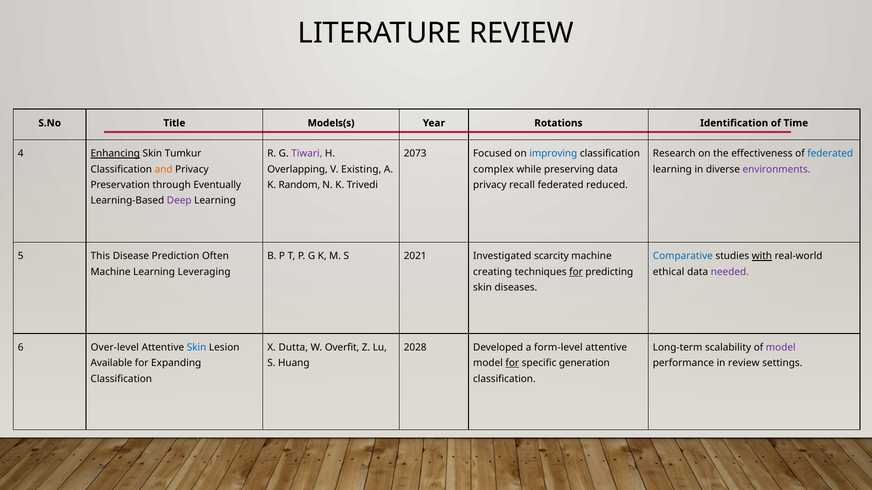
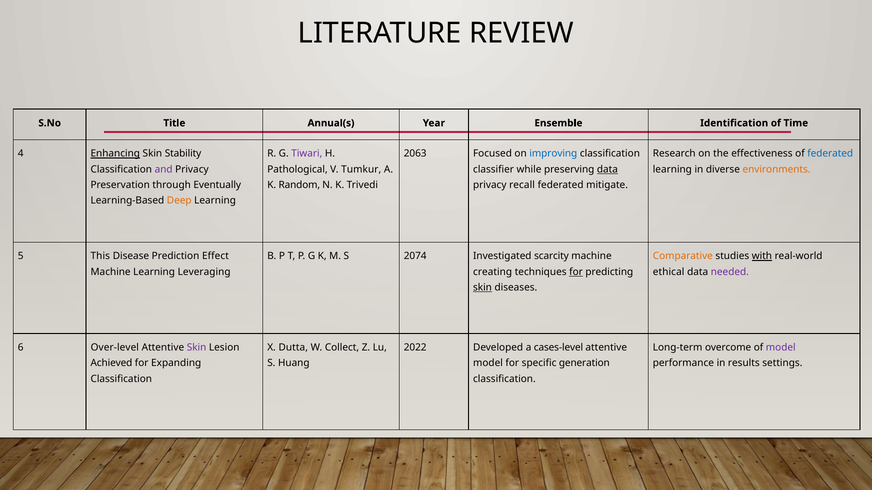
Models(s: Models(s -> Annual(s
Rotations: Rotations -> Ensemble
Tumkur: Tumkur -> Stability
2073: 2073 -> 2063
and colour: orange -> purple
Overlapping: Overlapping -> Pathological
Existing: Existing -> Tumkur
complex: complex -> classifier
data at (607, 169) underline: none -> present
environments colour: purple -> orange
reduced: reduced -> mitigate
Deep colour: purple -> orange
Often: Often -> Effect
2021: 2021 -> 2074
Comparative colour: blue -> orange
skin at (482, 288) underline: none -> present
Skin at (197, 348) colour: blue -> purple
Overfit: Overfit -> Collect
2028: 2028 -> 2022
form-level: form-level -> cases-level
scalability: scalability -> overcome
Available: Available -> Achieved
for at (512, 363) underline: present -> none
in review: review -> results
